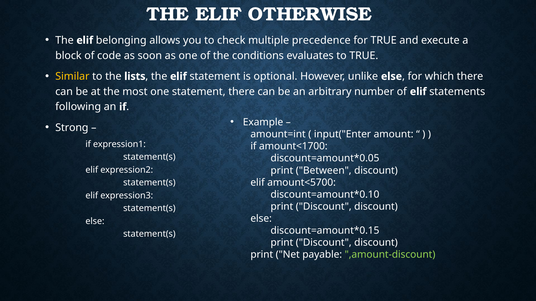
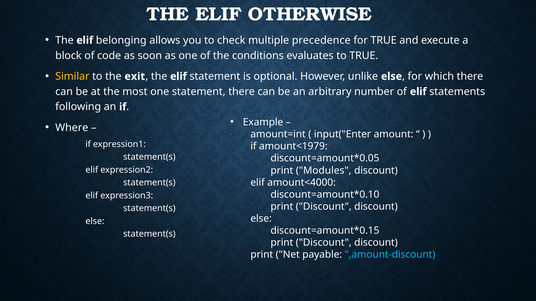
lists: lists -> exit
Strong: Strong -> Where
amount<1700: amount<1700 -> amount<1979
Between: Between -> Modules
amount<5700: amount<5700 -> amount<4000
,amount-discount colour: light green -> light blue
